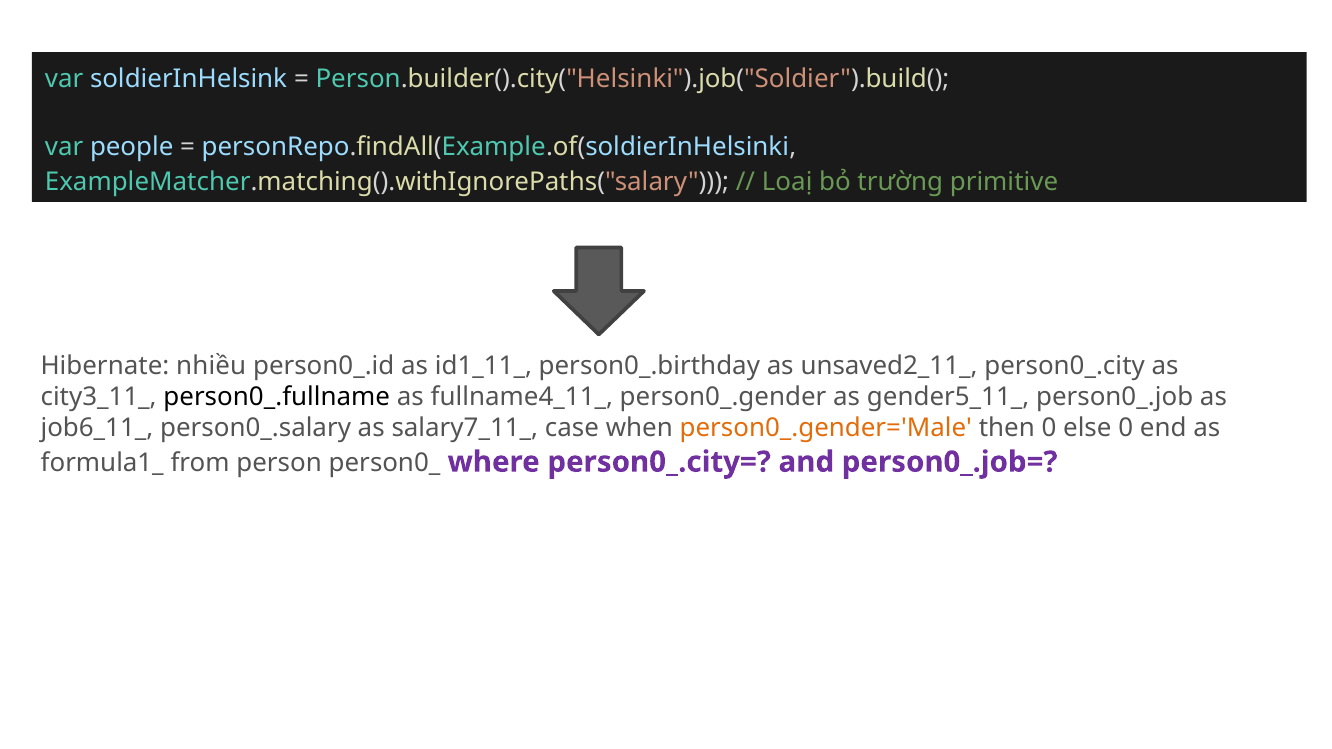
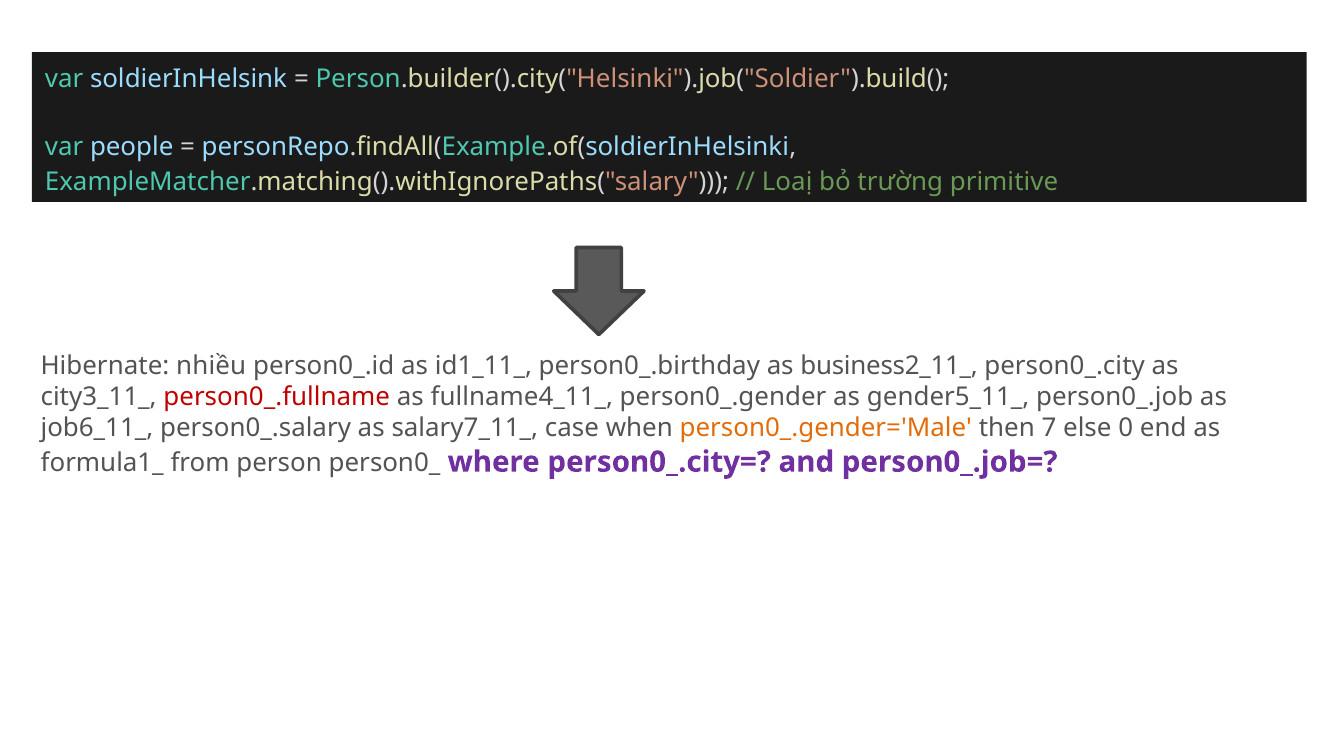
unsaved2_11_: unsaved2_11_ -> business2_11_
person0_.fullname colour: black -> red
then 0: 0 -> 7
